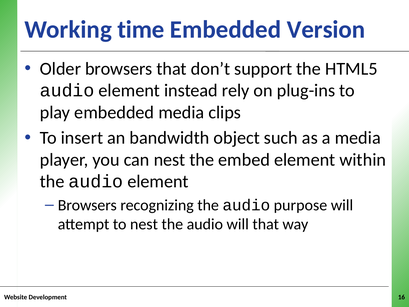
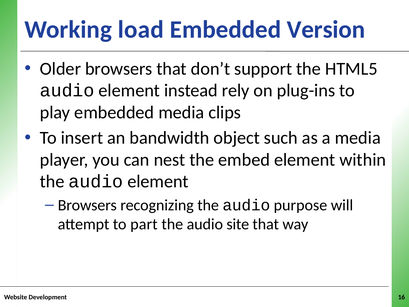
time: time -> load
to nest: nest -> part
audio will: will -> site
